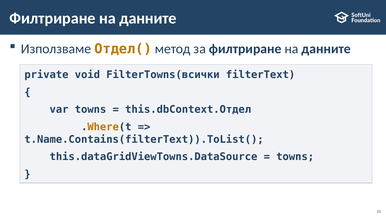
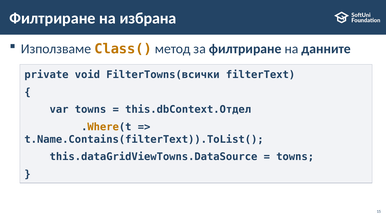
данните at (148, 18): данните -> избрана
Отдел(: Отдел( -> Class(
